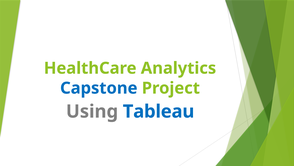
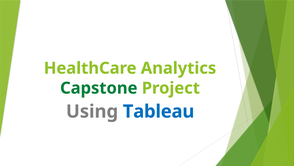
Capstone colour: blue -> green
